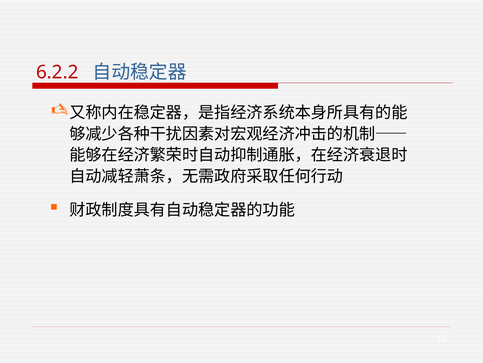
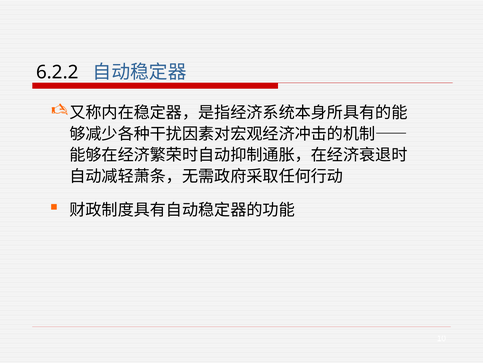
6.2.2 colour: red -> black
